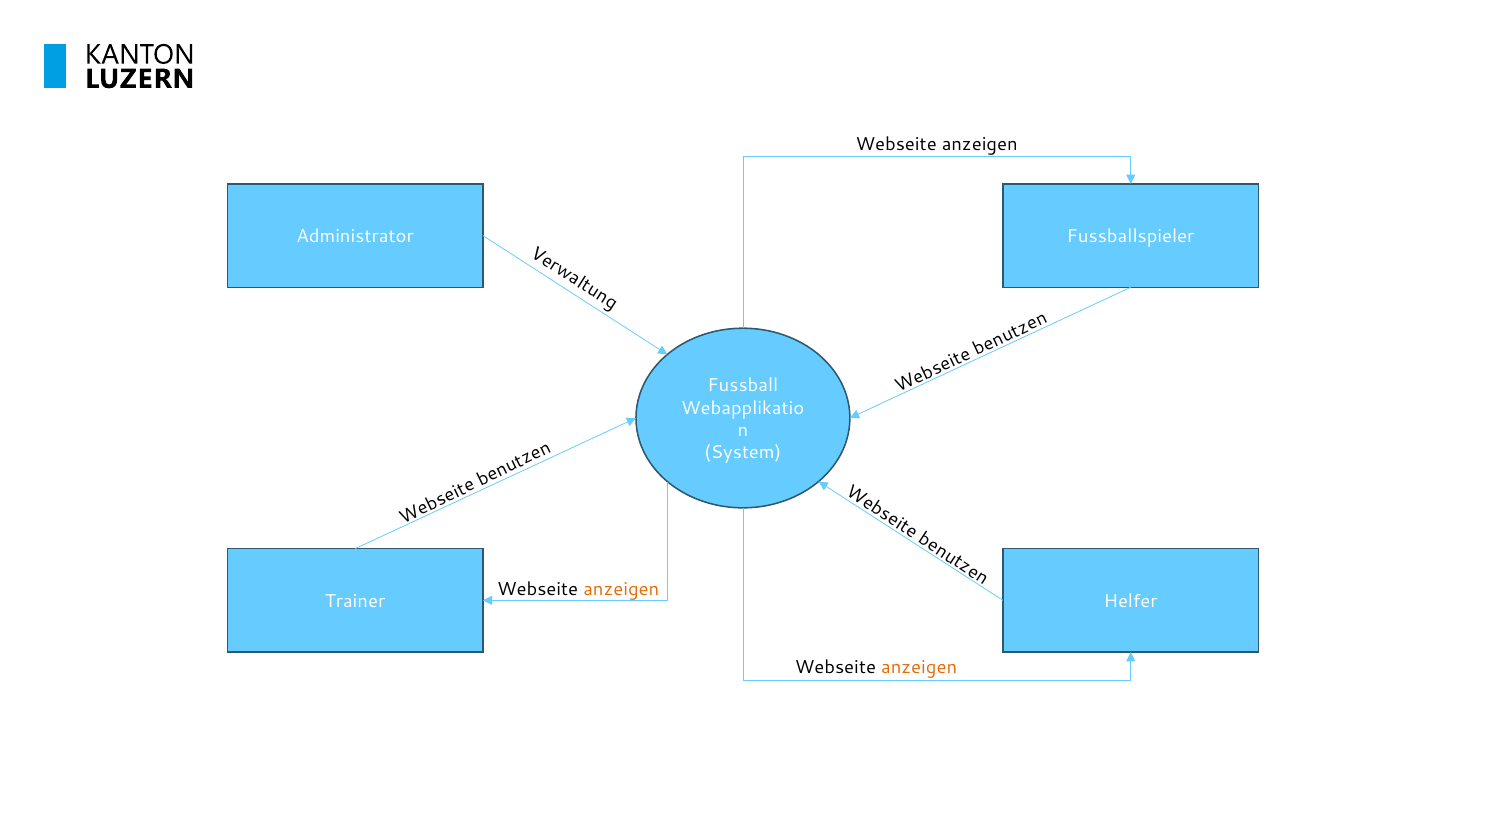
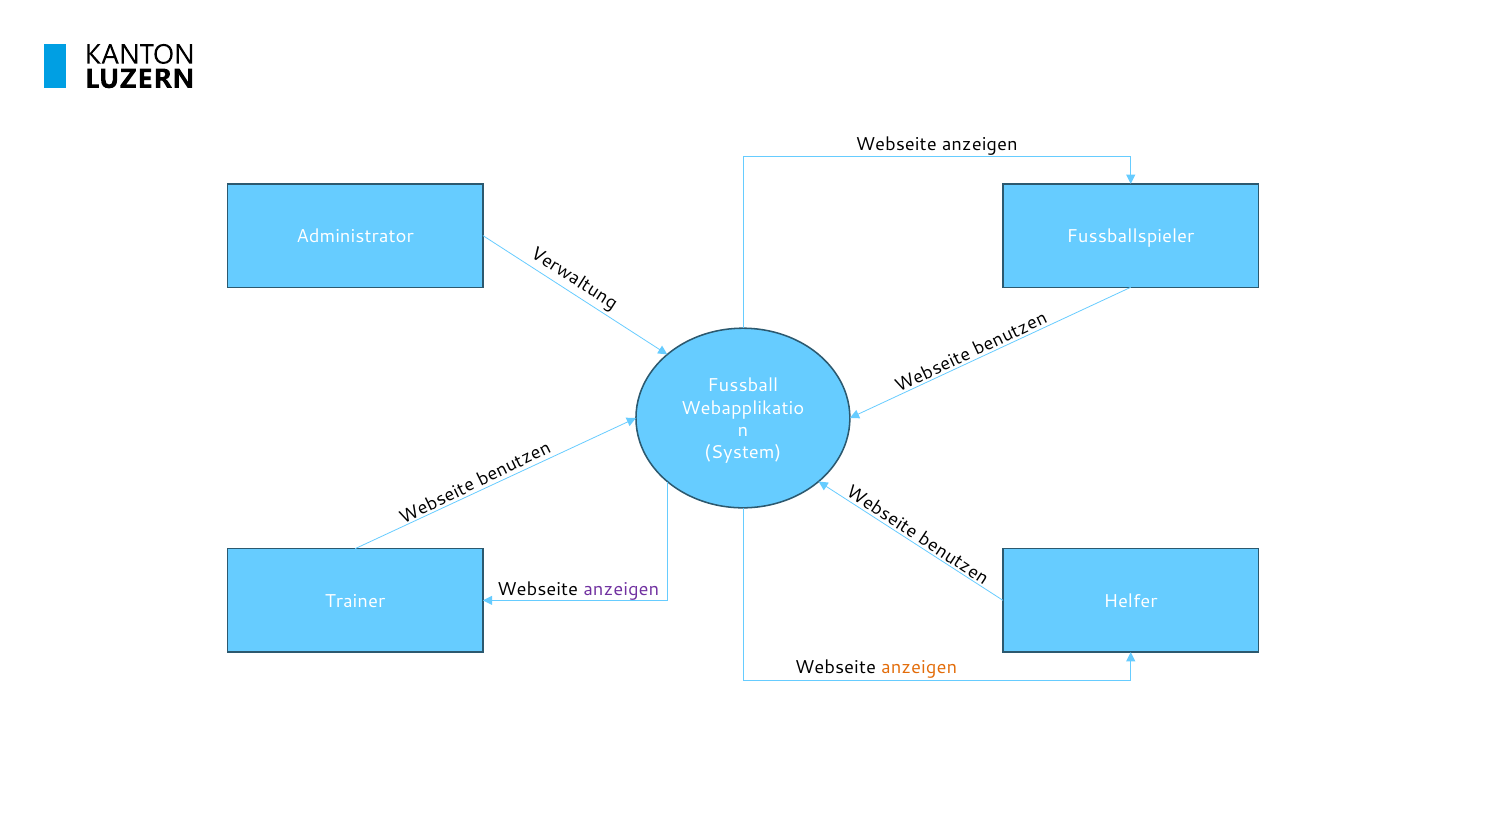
anzeigen at (621, 589) colour: orange -> purple
